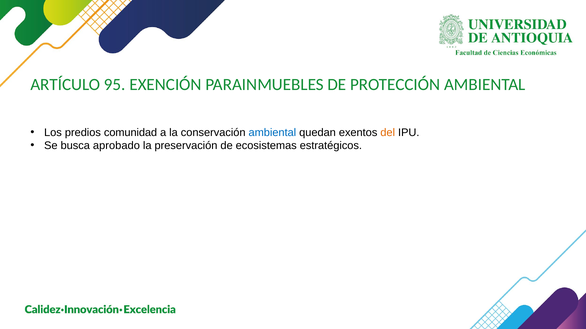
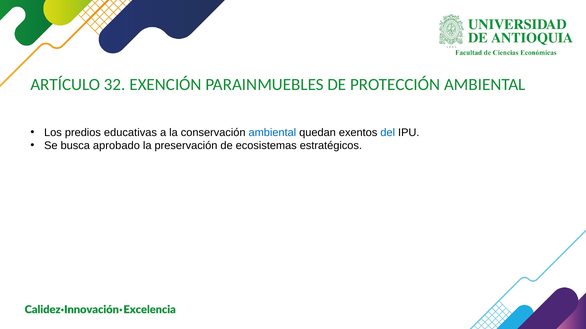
95: 95 -> 32
comunidad: comunidad -> educativas
del colour: orange -> blue
